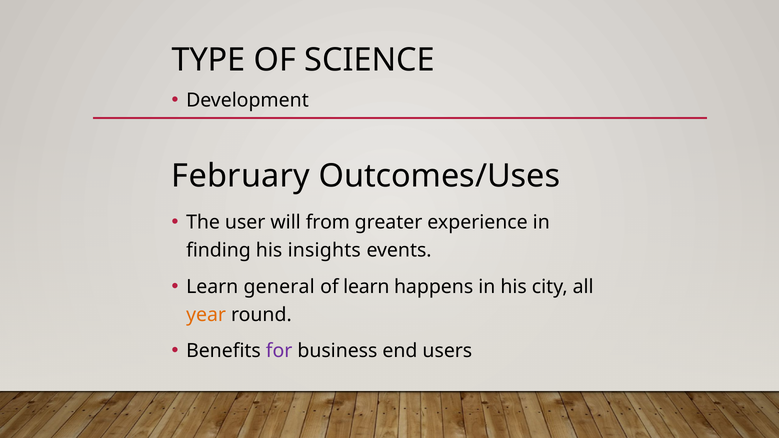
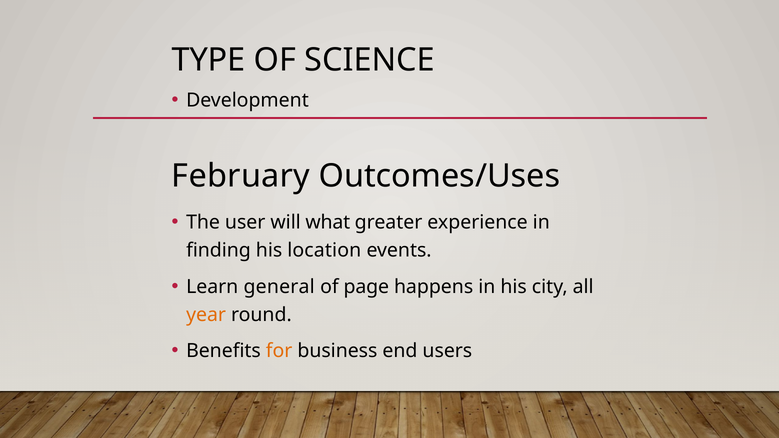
from: from -> what
insights: insights -> location
of learn: learn -> page
for colour: purple -> orange
